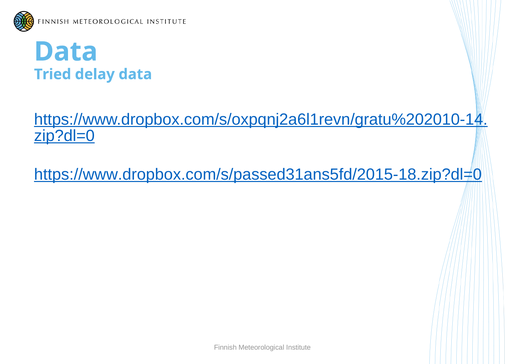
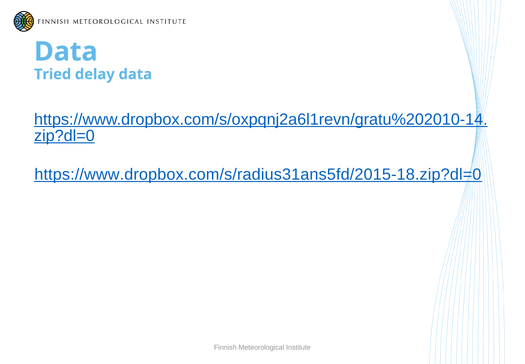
https://www.dropbox.com/s/passed31ans5fd/2015-18.zip?dl=0: https://www.dropbox.com/s/passed31ans5fd/2015-18.zip?dl=0 -> https://www.dropbox.com/s/radius31ans5fd/2015-18.zip?dl=0
